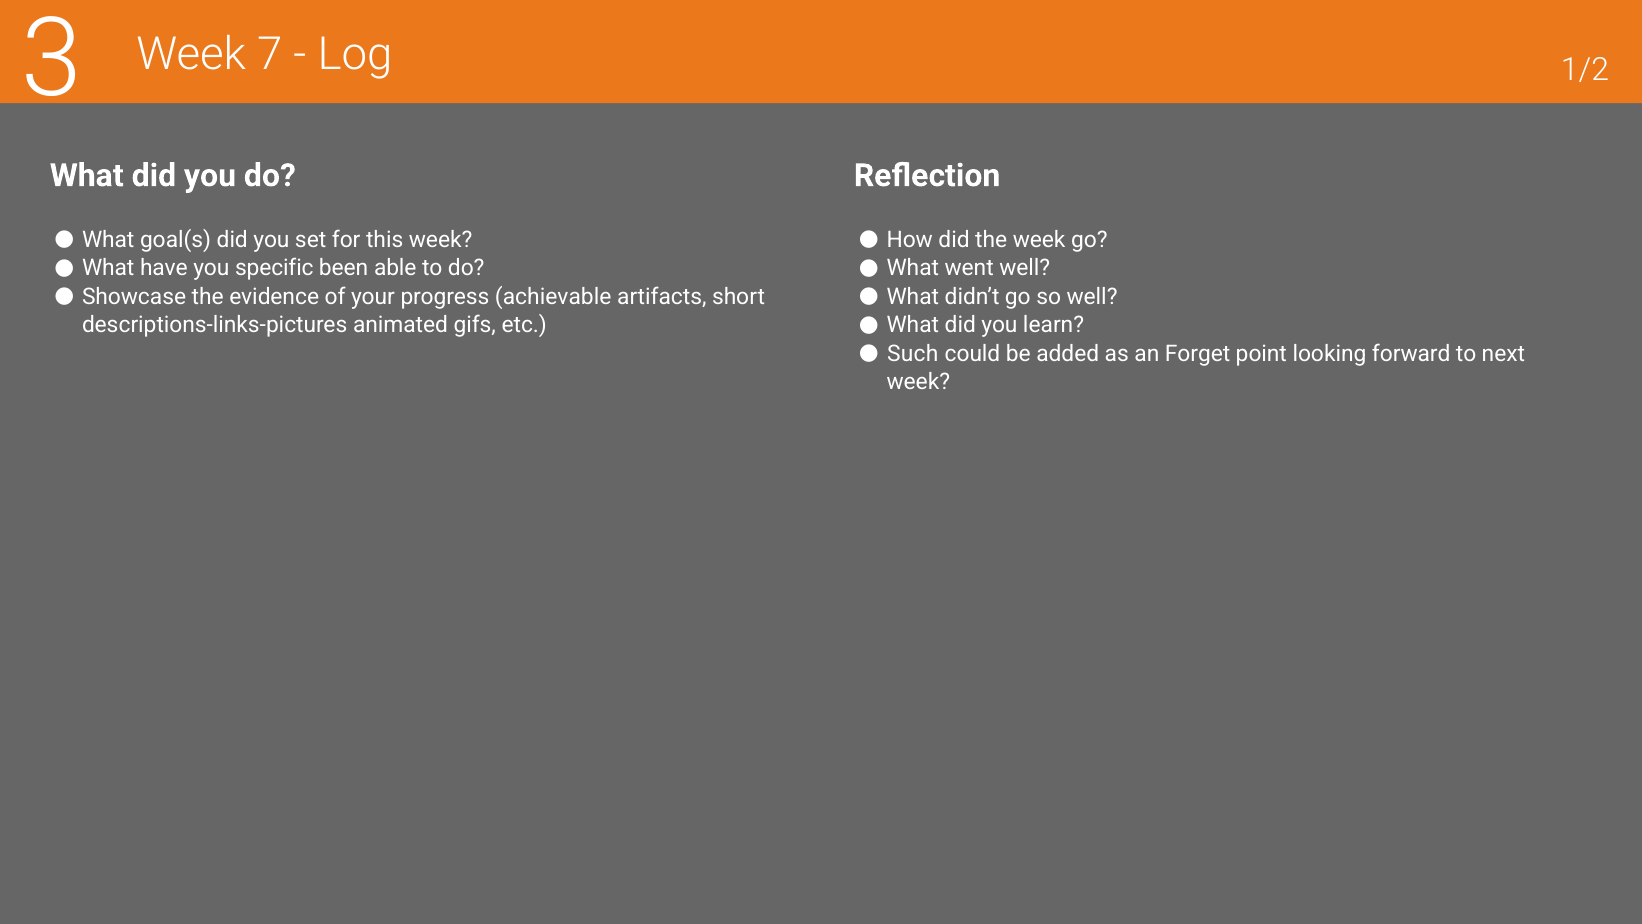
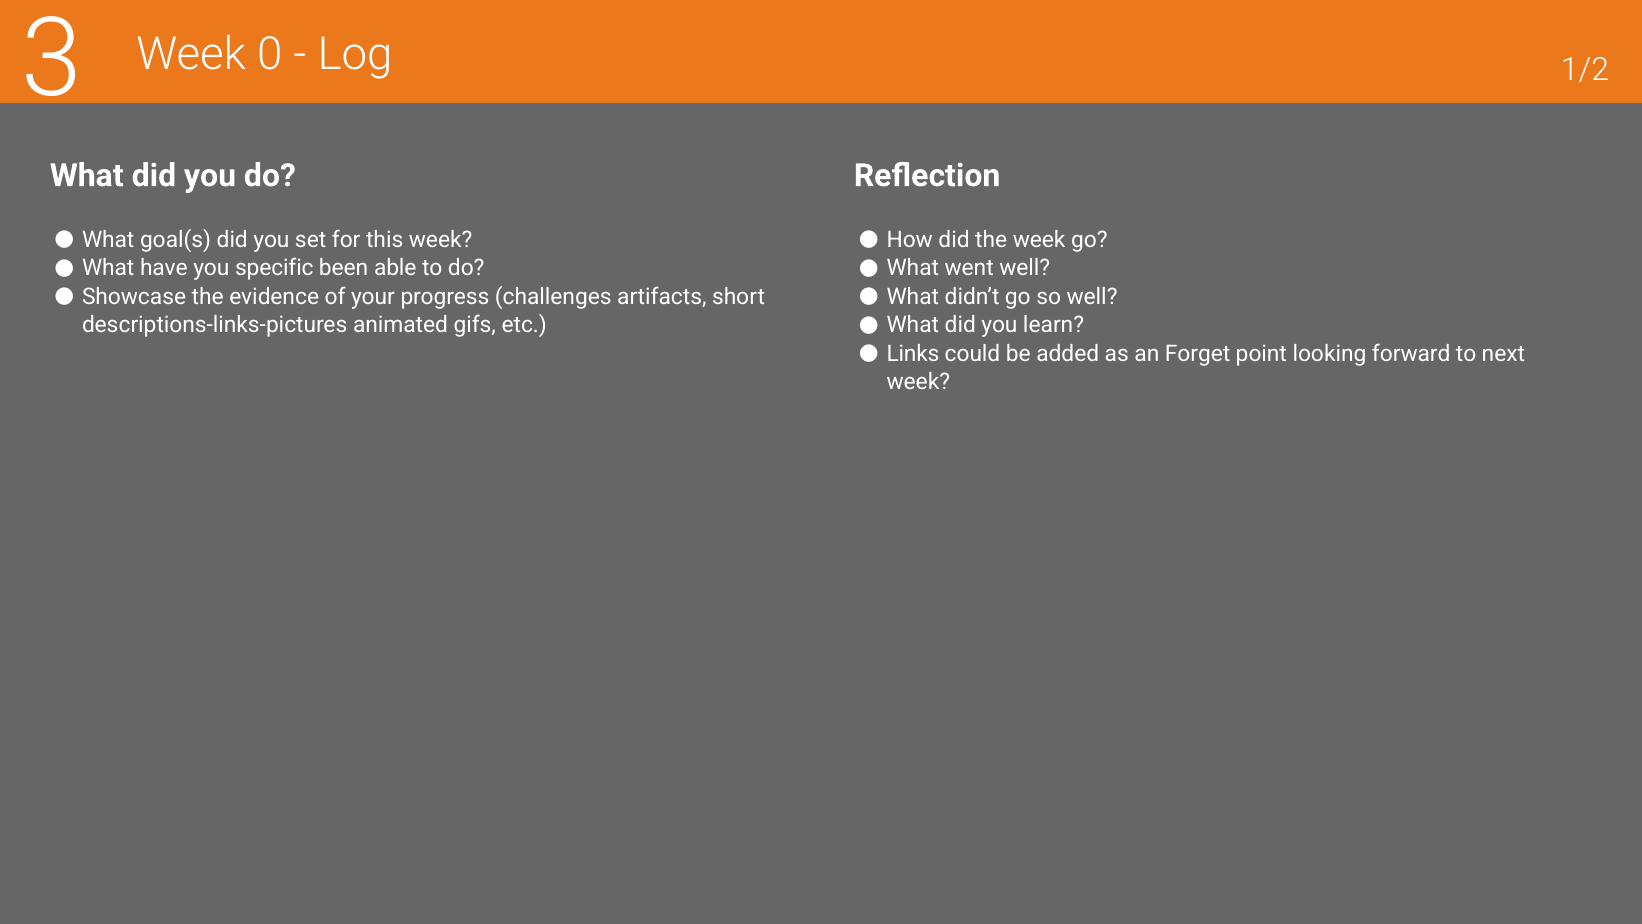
7: 7 -> 0
achievable: achievable -> challenges
Such: Such -> Links
